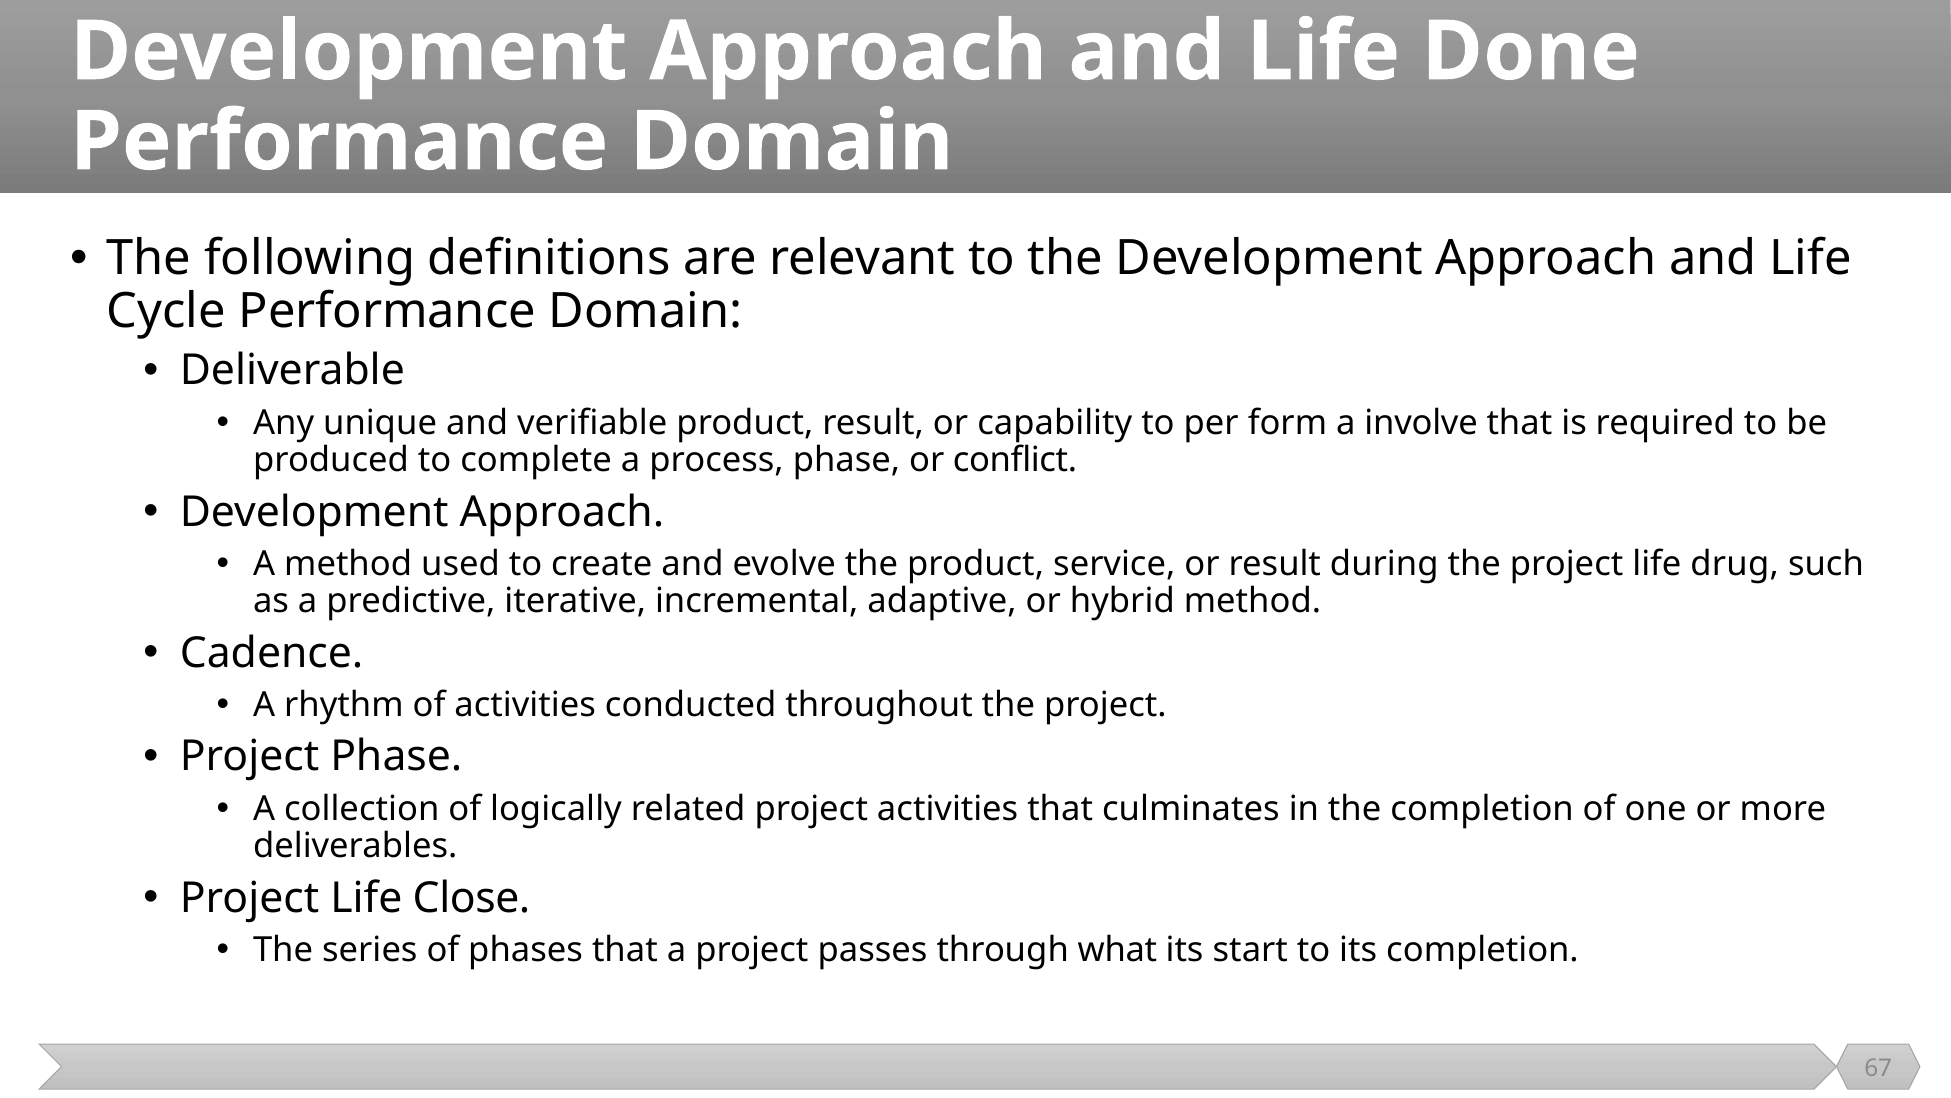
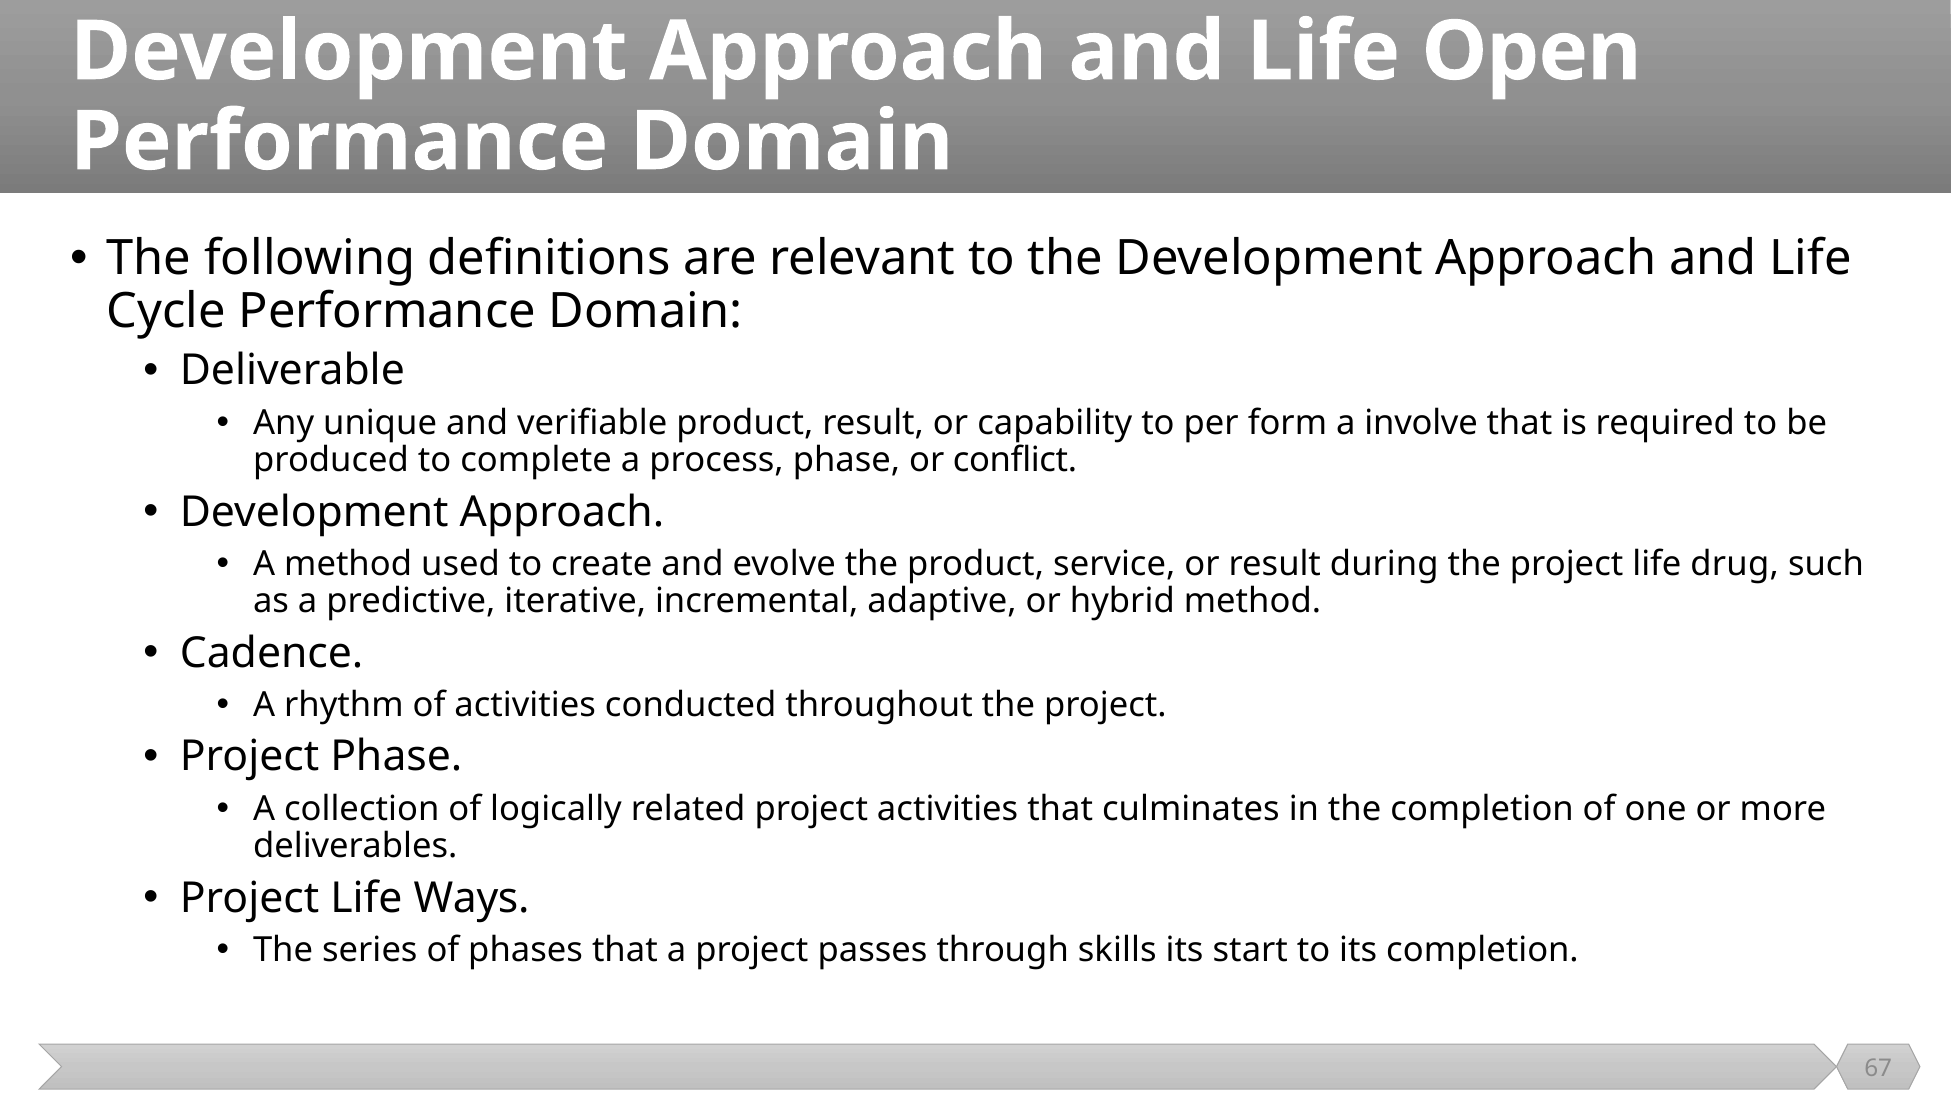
Done: Done -> Open
Close: Close -> Ways
what: what -> skills
